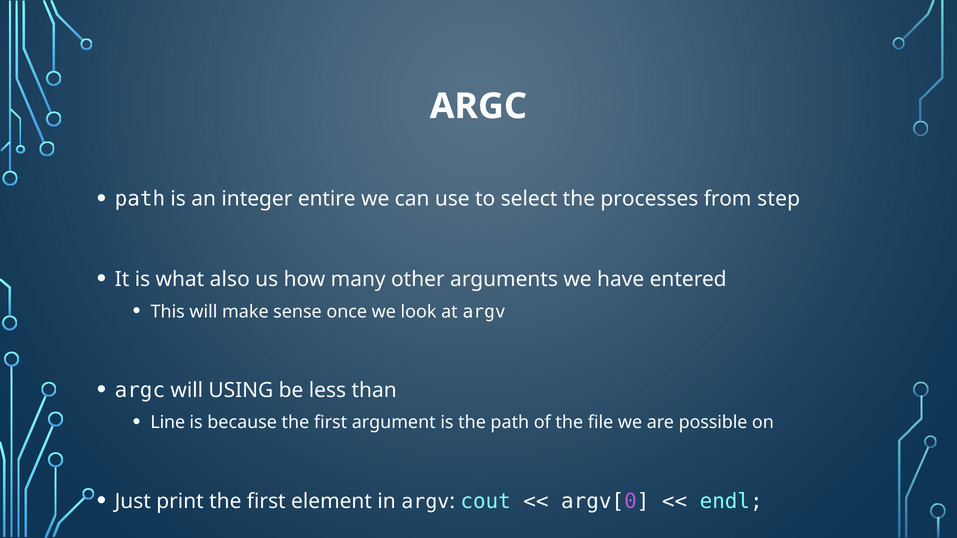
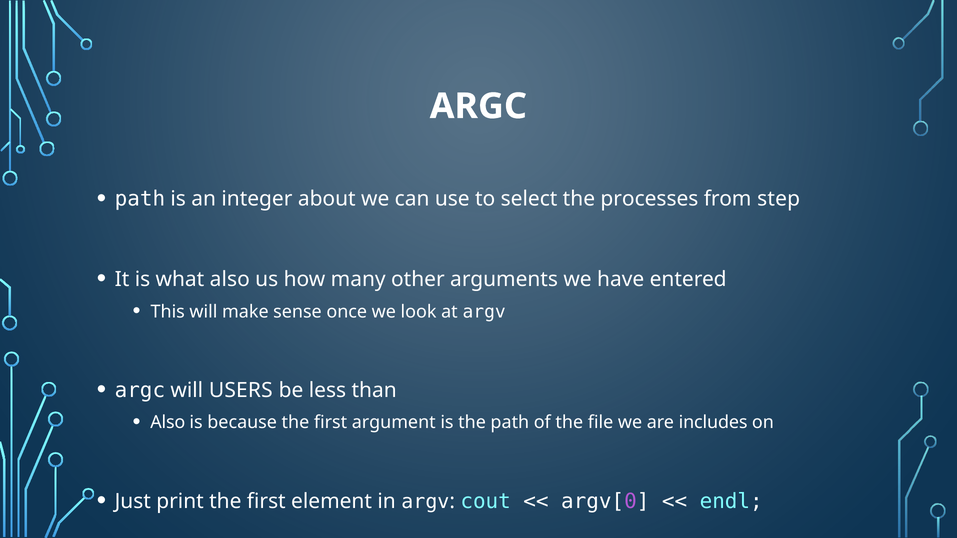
entire: entire -> about
USING: USING -> USERS
Line at (168, 423): Line -> Also
possible: possible -> includes
